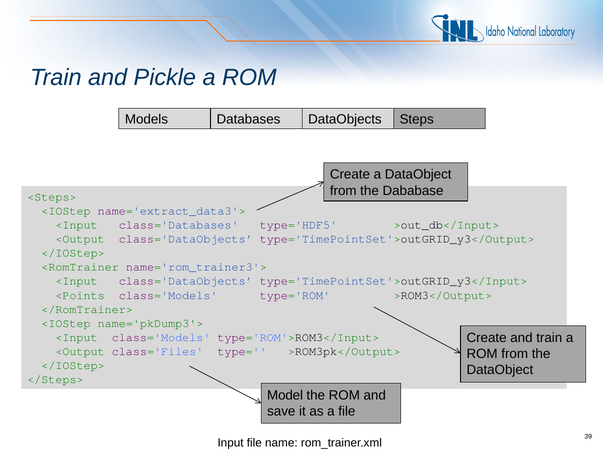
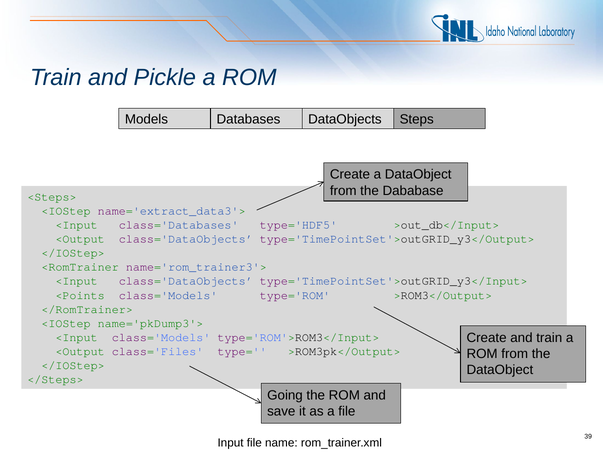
Model: Model -> Going
